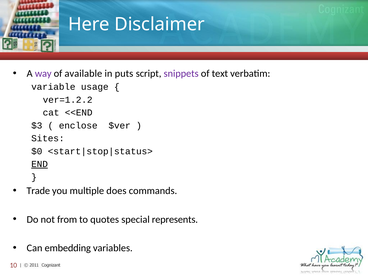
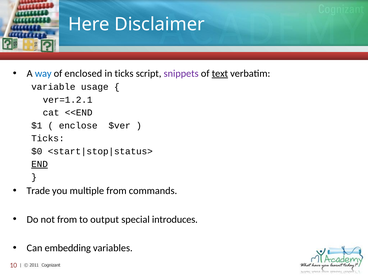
way colour: purple -> blue
available: available -> enclosed
in puts: puts -> ticks
text underline: none -> present
ver=1.2.2: ver=1.2.2 -> ver=1.2.1
$3: $3 -> $1
Sites at (48, 138): Sites -> Ticks
multiple does: does -> from
quotes: quotes -> output
represents: represents -> introduces
